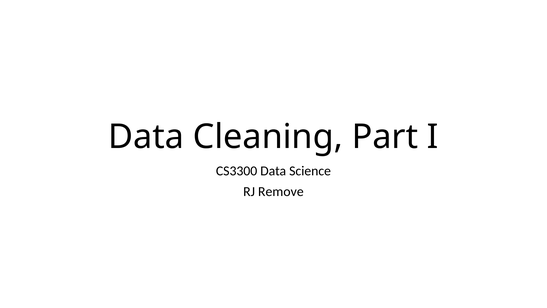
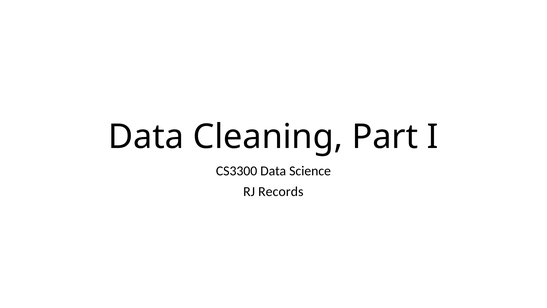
Remove: Remove -> Records
